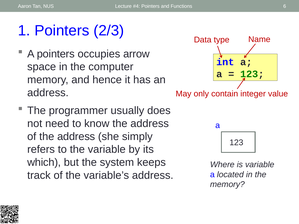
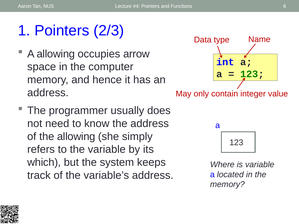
A pointers: pointers -> allowing
of the address: address -> allowing
